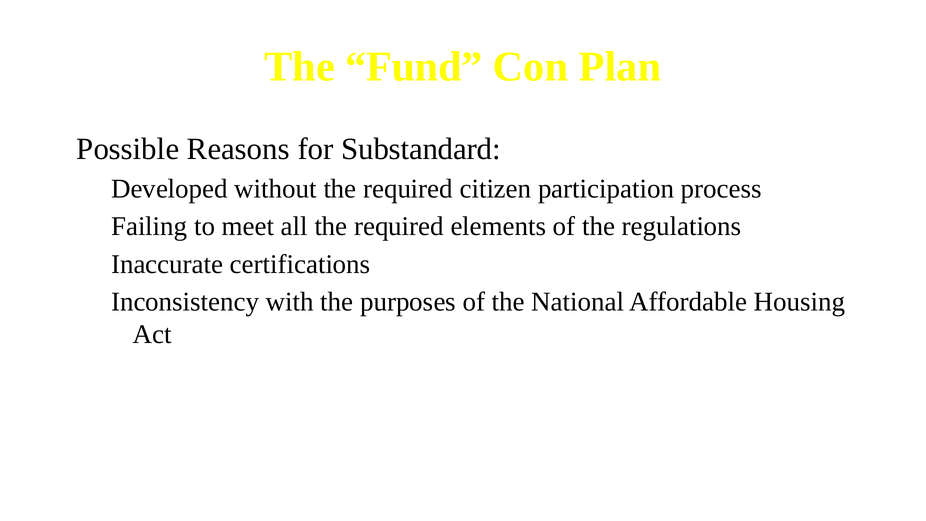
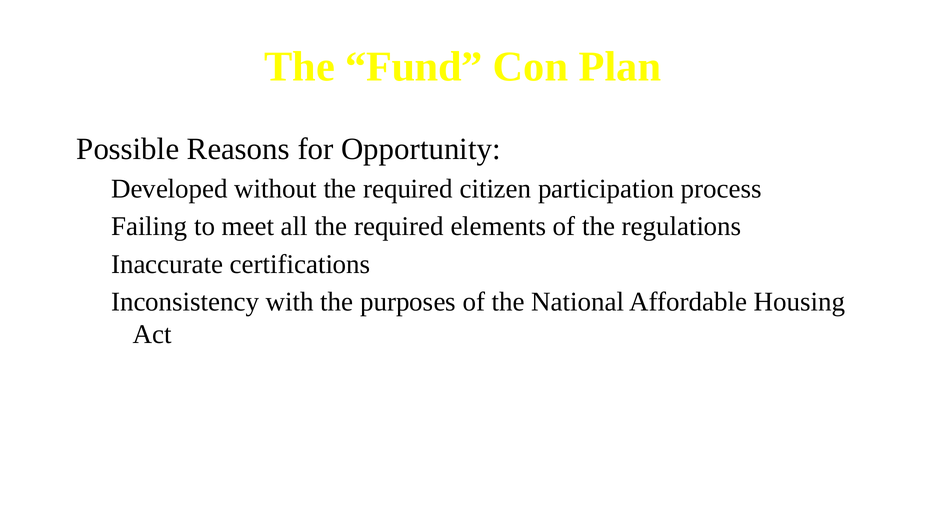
Substandard: Substandard -> Opportunity
